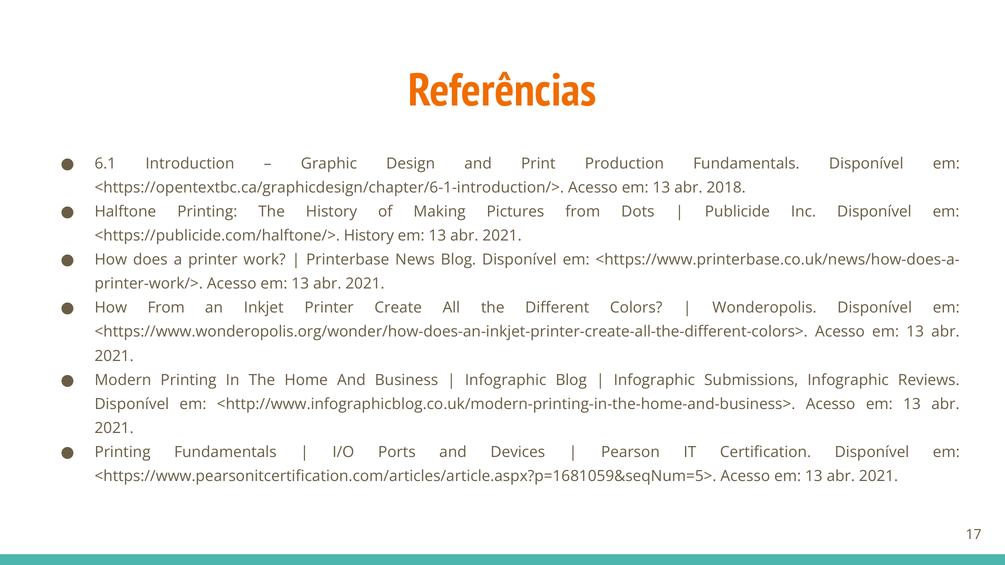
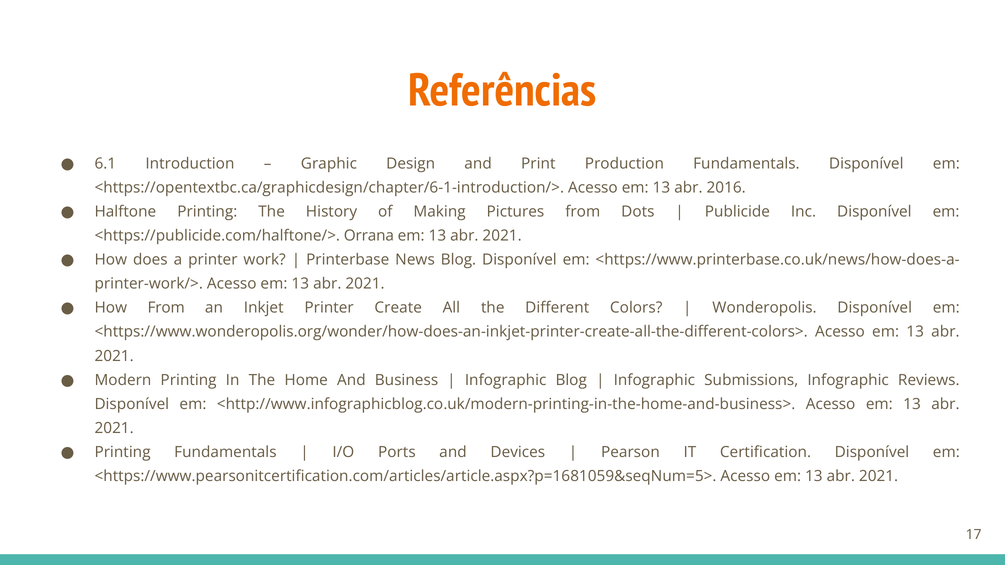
2018: 2018 -> 2016
<https://publicide.com/halftone/> History: History -> Orrana
